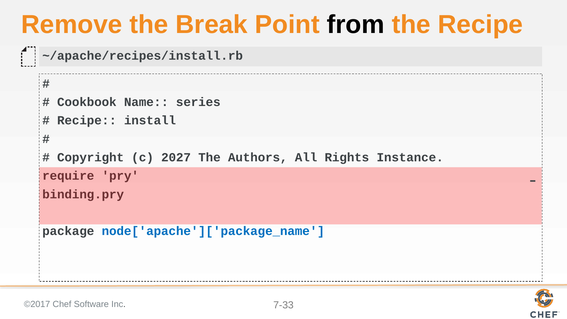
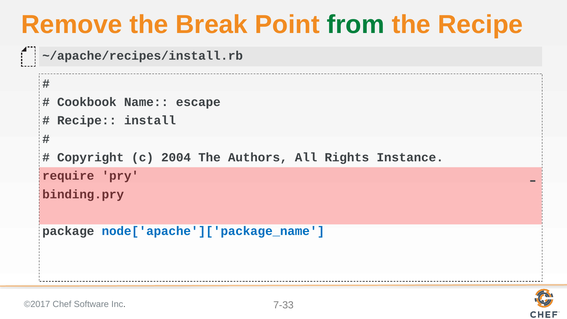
from colour: black -> green
series: series -> escape
2027: 2027 -> 2004
